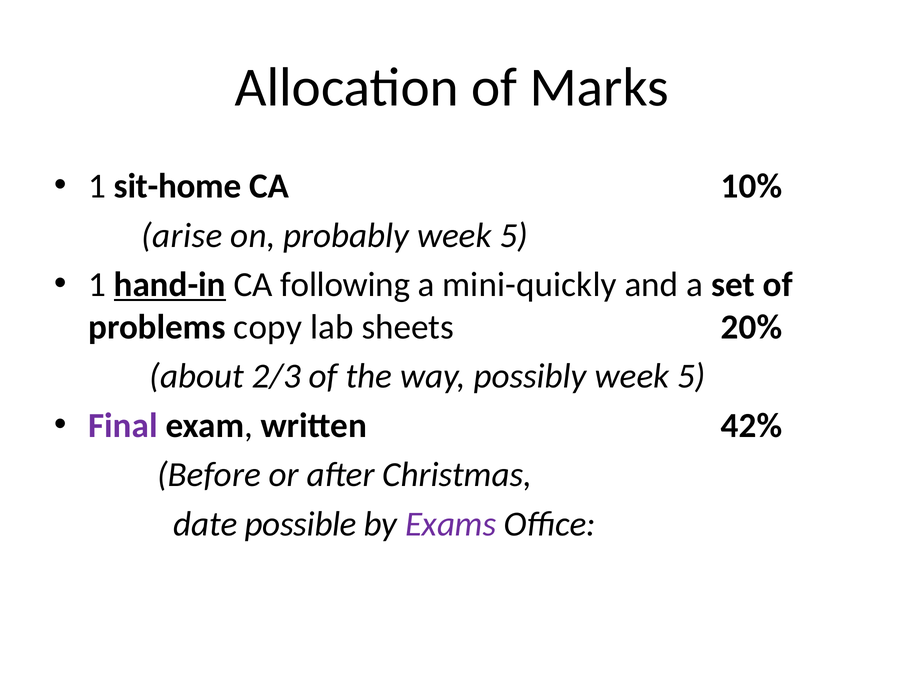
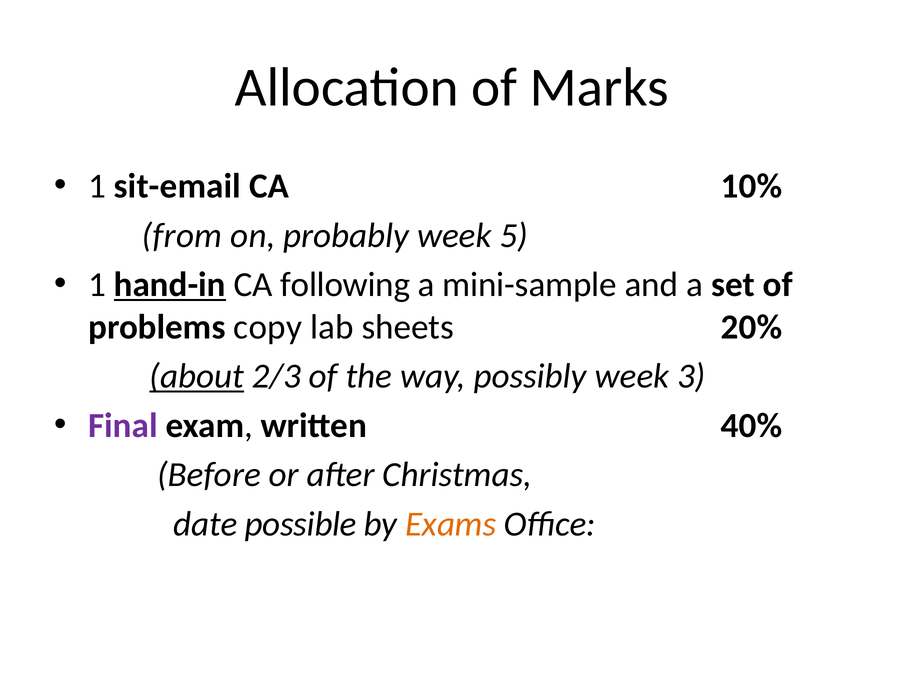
sit-home: sit-home -> sit-email
arise: arise -> from
mini-quickly: mini-quickly -> mini-sample
about underline: none -> present
possibly week 5: 5 -> 3
42%: 42% -> 40%
Exams colour: purple -> orange
